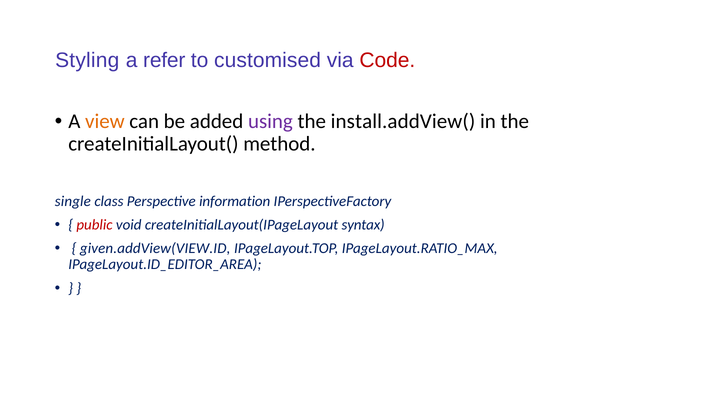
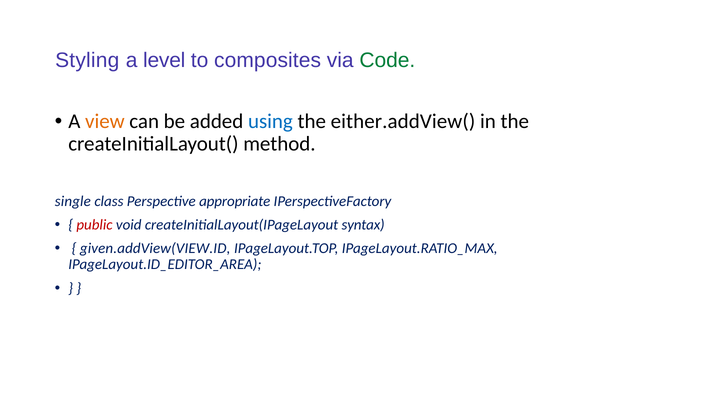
refer: refer -> level
customised: customised -> composites
Code colour: red -> green
using colour: purple -> blue
install.addView(: install.addView( -> either.addView(
information: information -> appropriate
